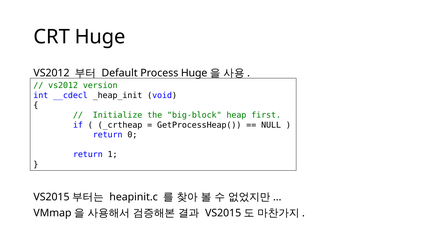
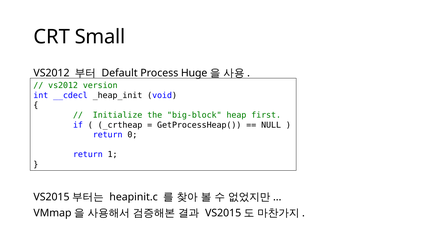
CRT Huge: Huge -> Small
